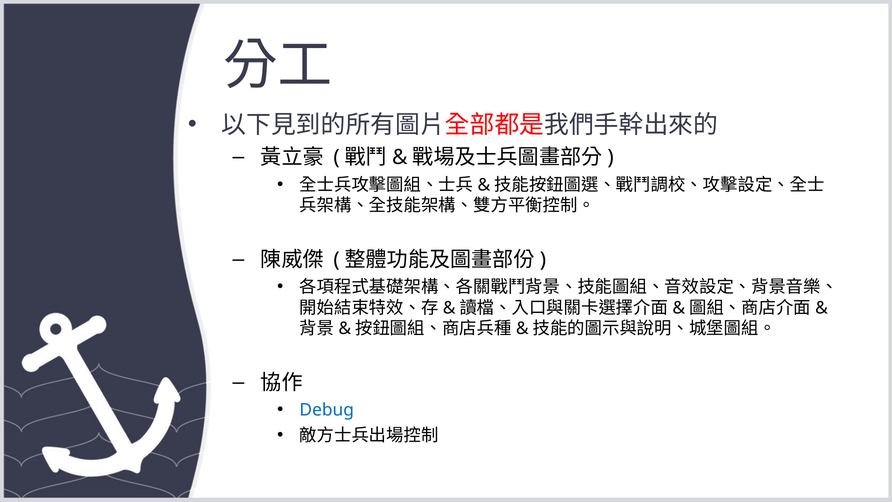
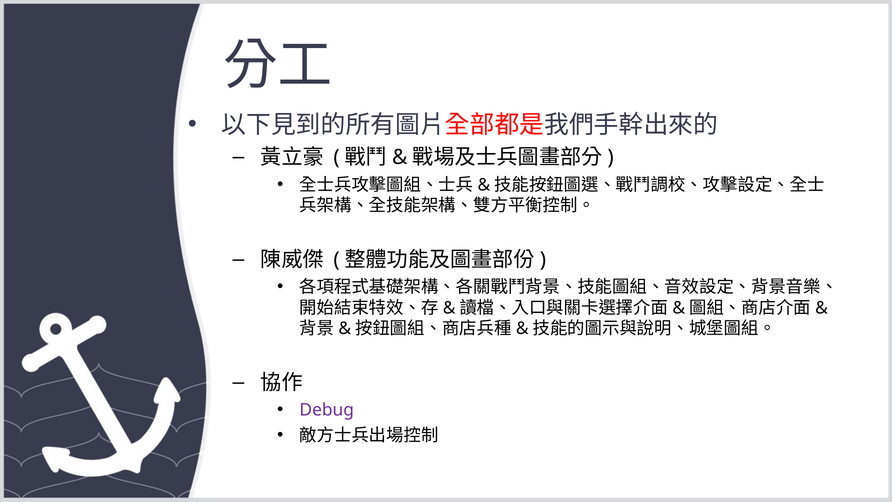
Debug colour: blue -> purple
